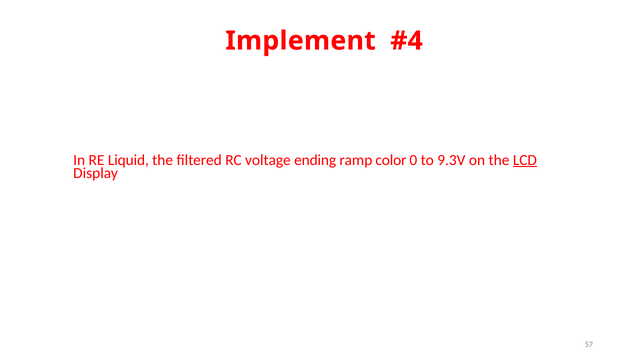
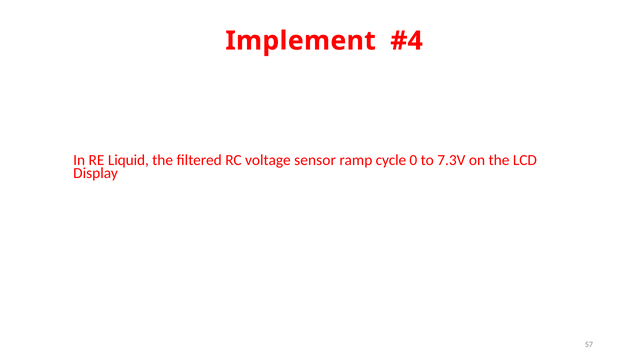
ending: ending -> sensor
color: color -> cycle
9.3V: 9.3V -> 7.3V
LCD underline: present -> none
